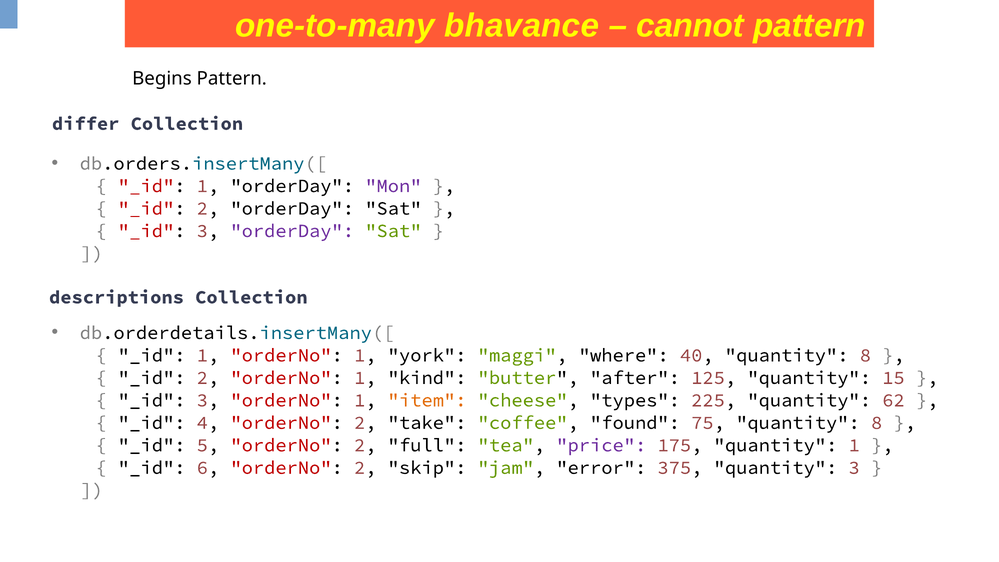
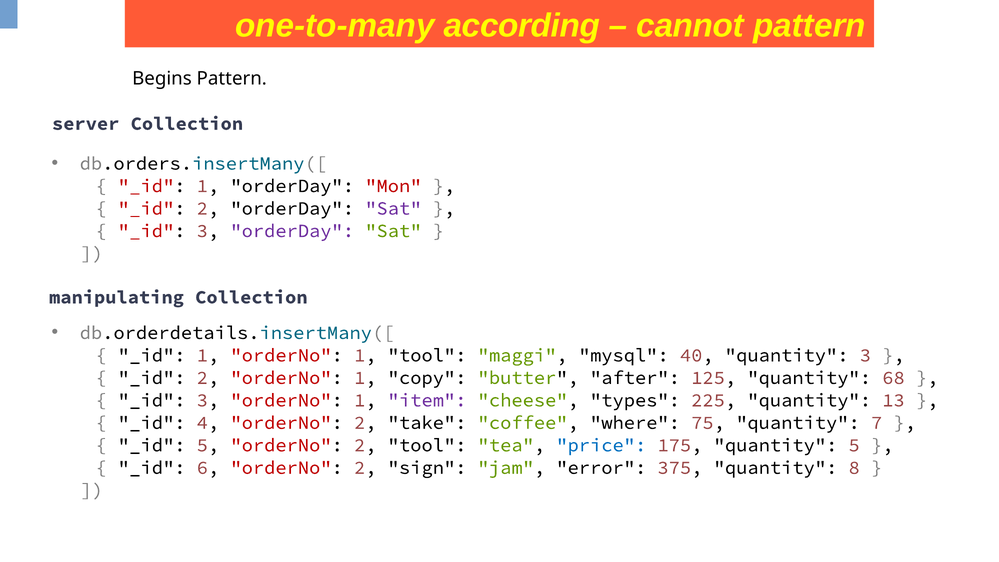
bhavance: bhavance -> according
differ: differ -> server
Mon colour: purple -> red
Sat at (393, 208) colour: black -> purple
descriptions: descriptions -> manipulating
1 york: york -> tool
where: where -> mysql
40 quantity 8: 8 -> 3
kind: kind -> copy
15: 15 -> 68
item colour: orange -> purple
62: 62 -> 13
found: found -> where
75 quantity 8: 8 -> 7
2 full: full -> tool
price colour: purple -> blue
quantity 1: 1 -> 5
skip: skip -> sign
quantity 3: 3 -> 8
